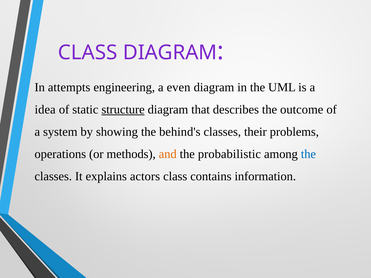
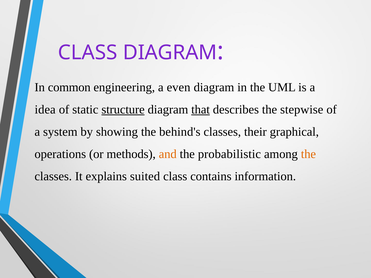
attempts: attempts -> common
that underline: none -> present
outcome: outcome -> stepwise
problems: problems -> graphical
the at (308, 154) colour: blue -> orange
actors: actors -> suited
